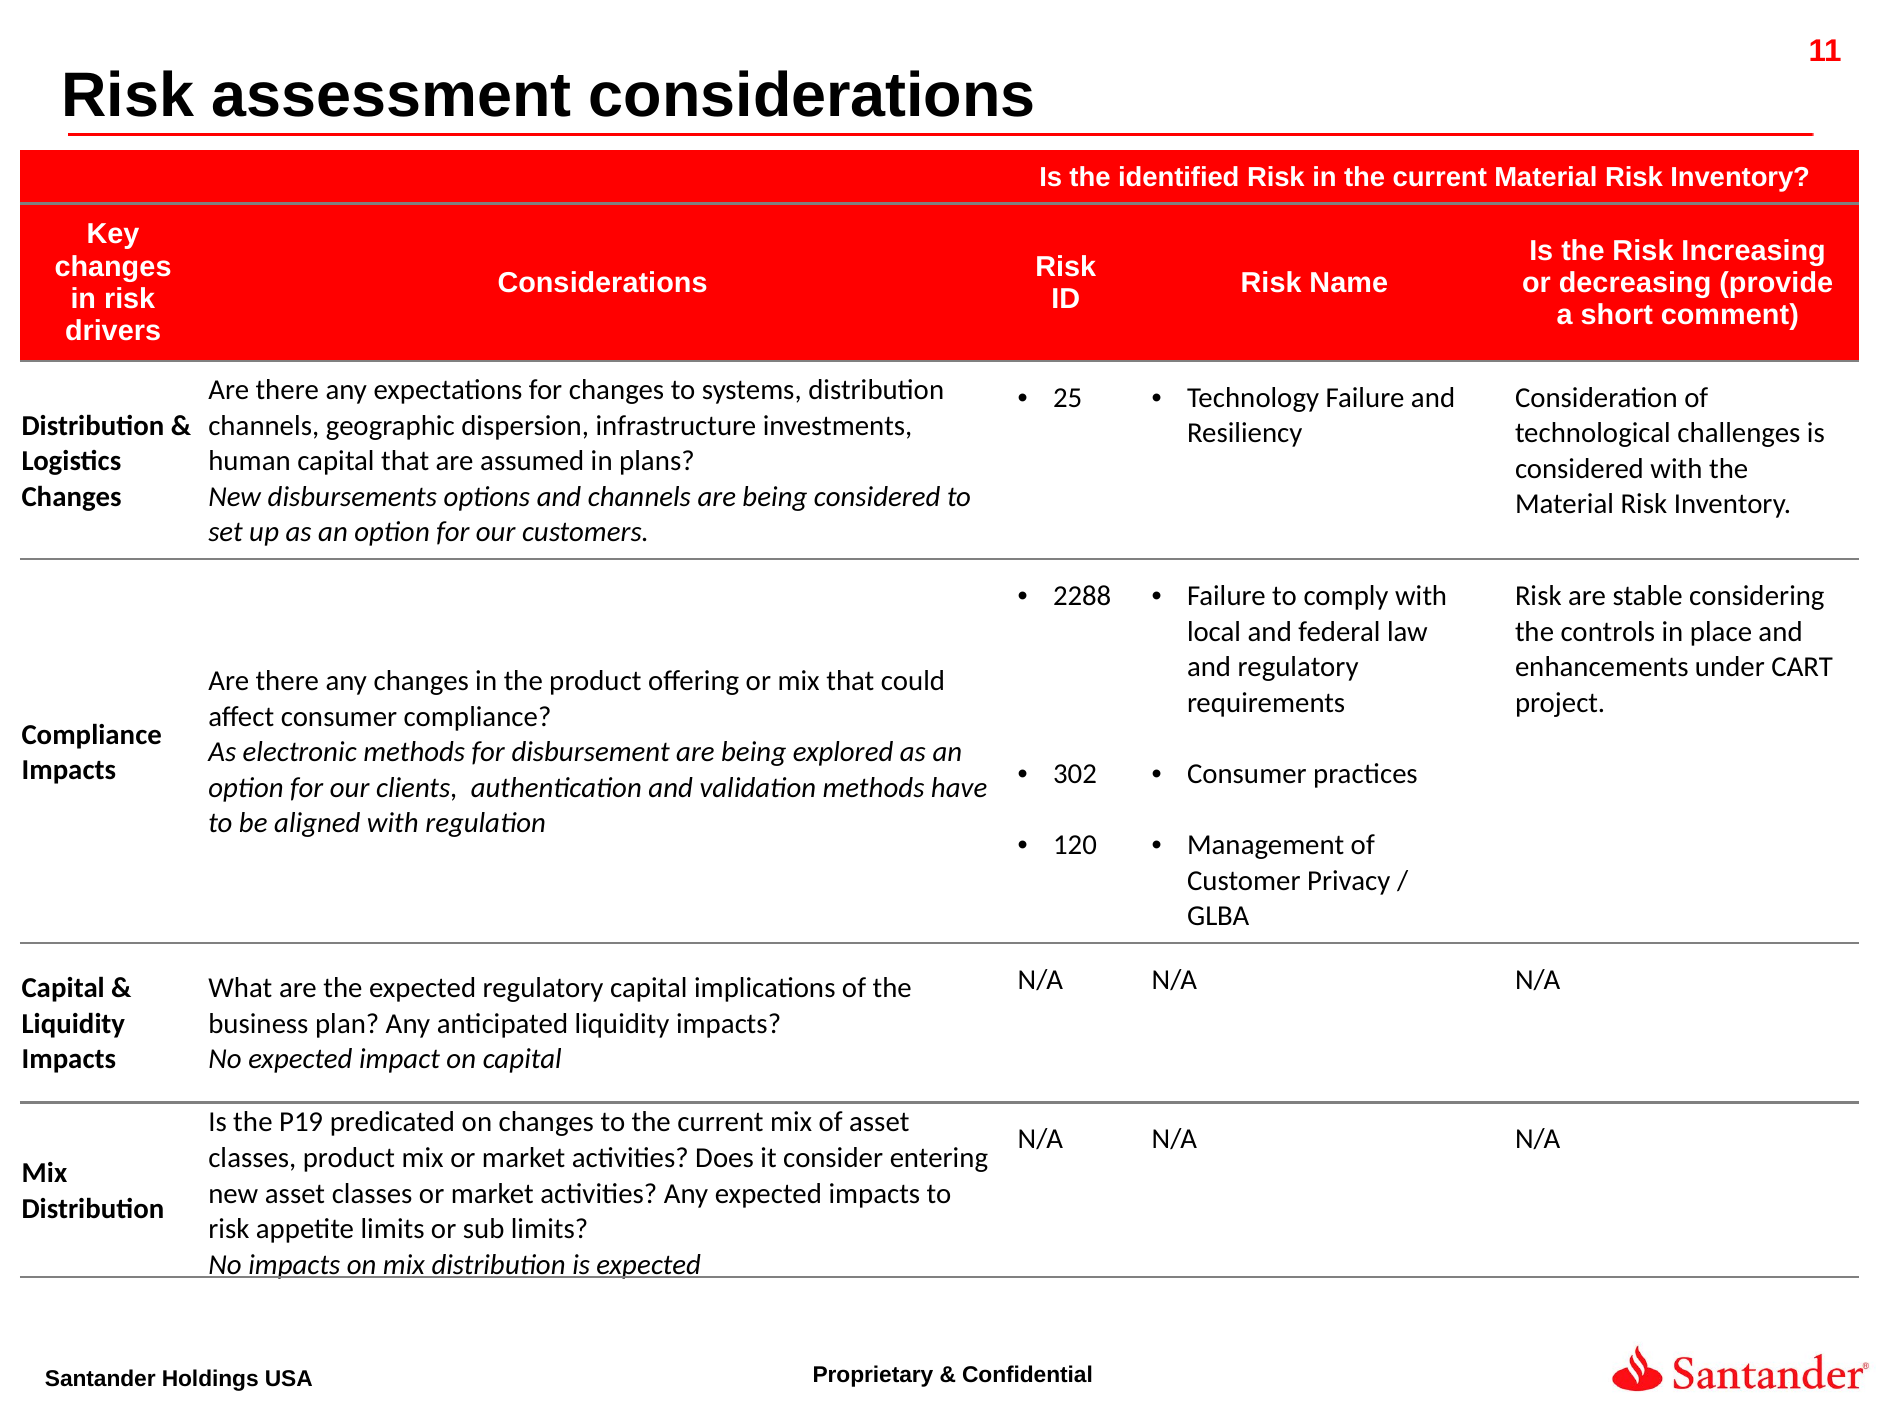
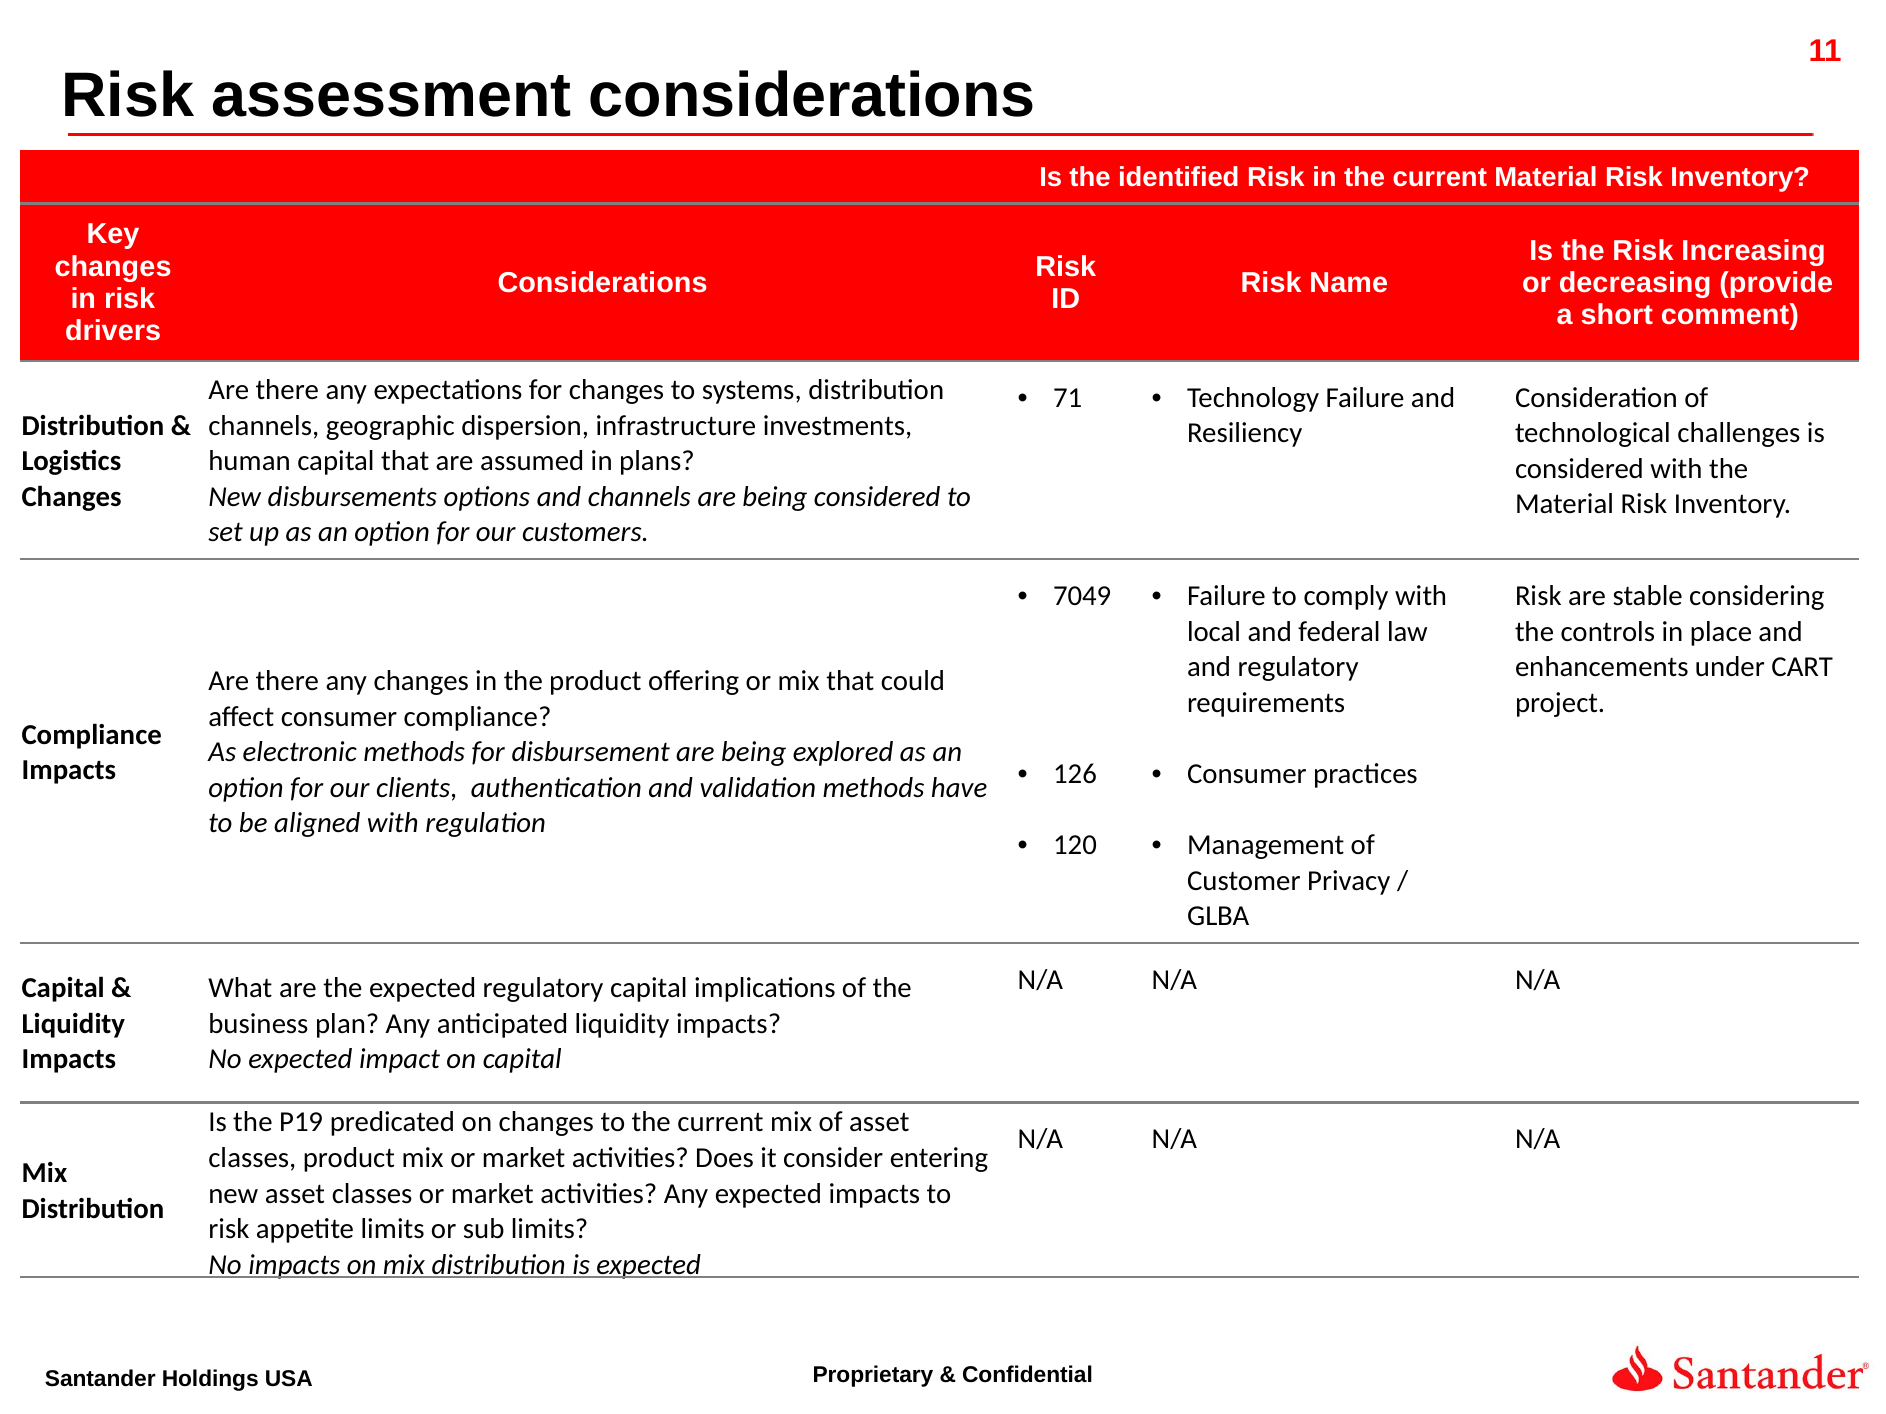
25: 25 -> 71
2288: 2288 -> 7049
302: 302 -> 126
